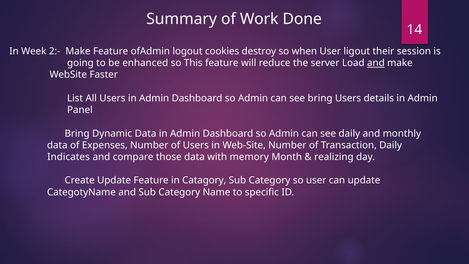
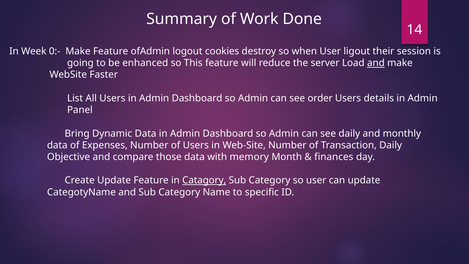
2:-: 2:- -> 0:-
see bring: bring -> order
Indicates: Indicates -> Objective
realizing: realizing -> finances
Catagory underline: none -> present
